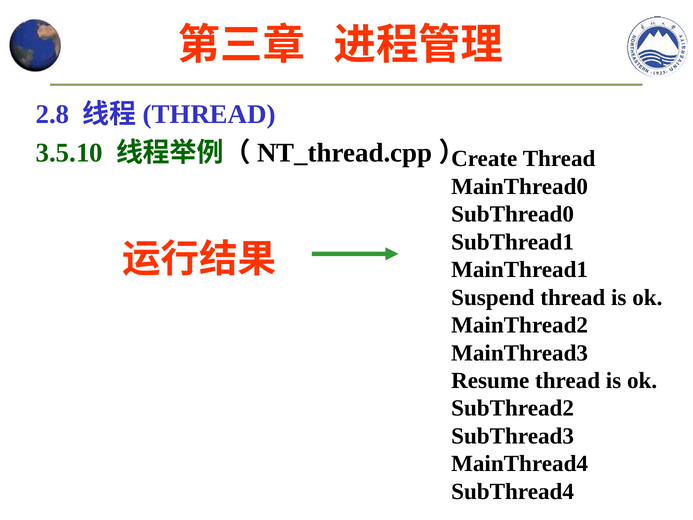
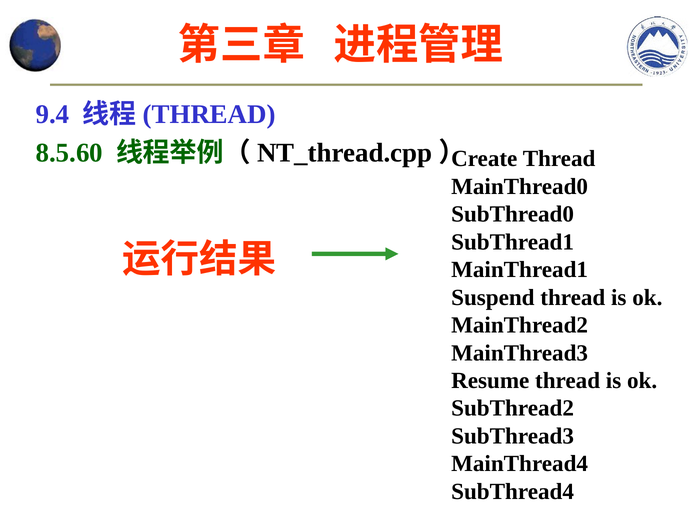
2.8: 2.8 -> 9.4
3.5.10: 3.5.10 -> 8.5.60
